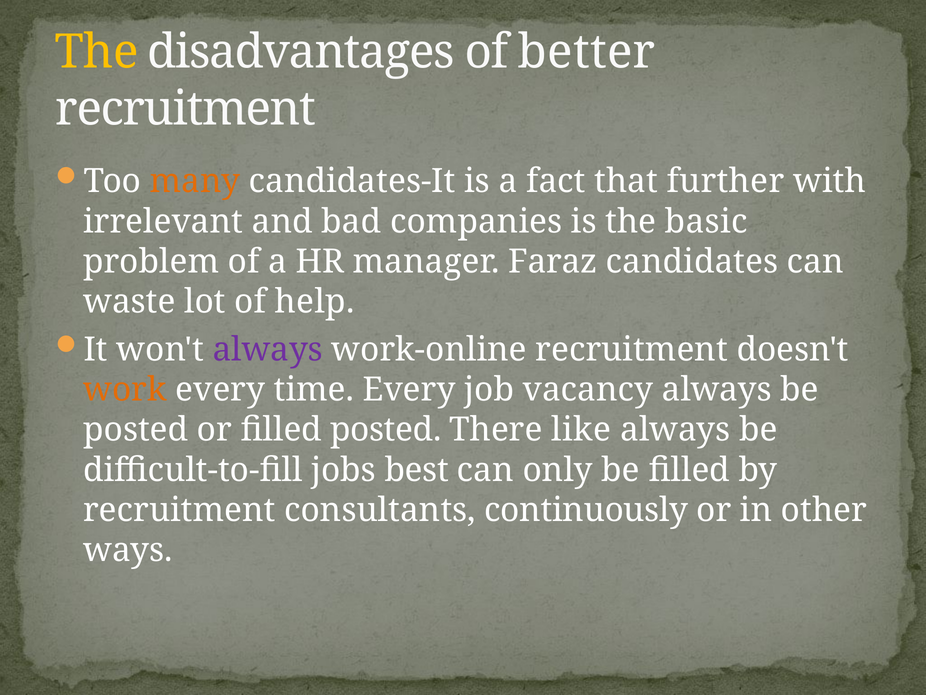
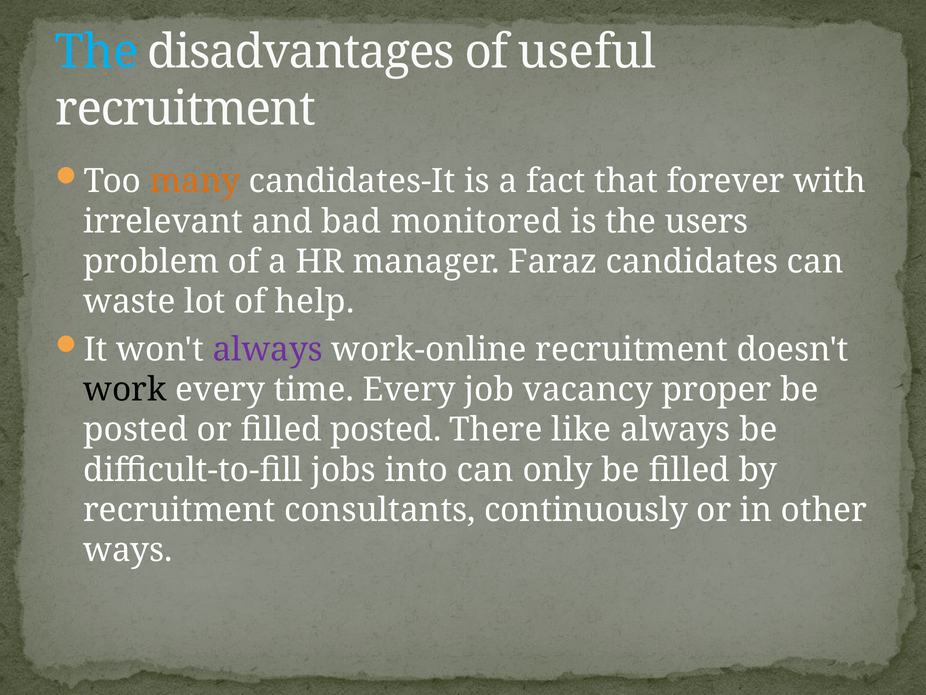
The at (97, 52) colour: yellow -> light blue
better: better -> useful
further: further -> forever
companies: companies -> monitored
basic: basic -> users
work colour: orange -> black
vacancy always: always -> proper
best: best -> into
